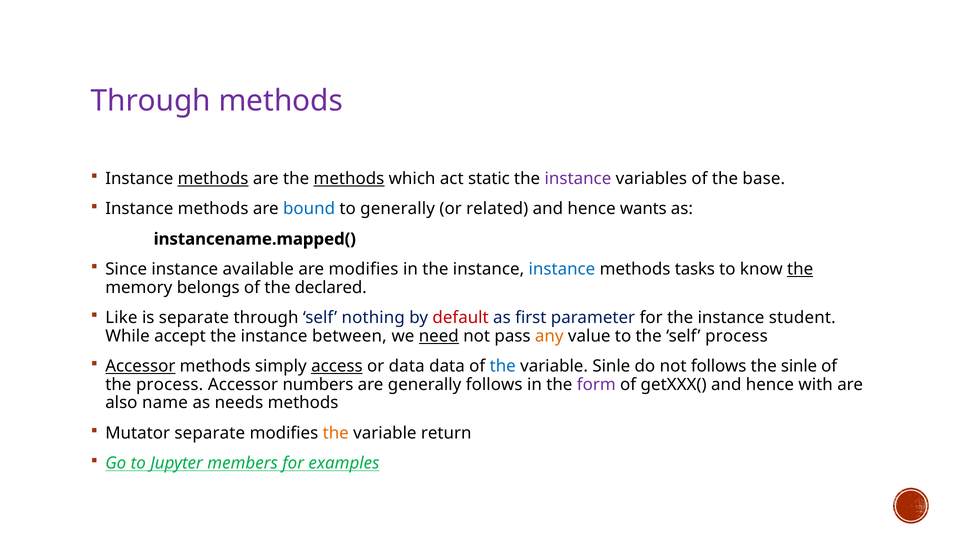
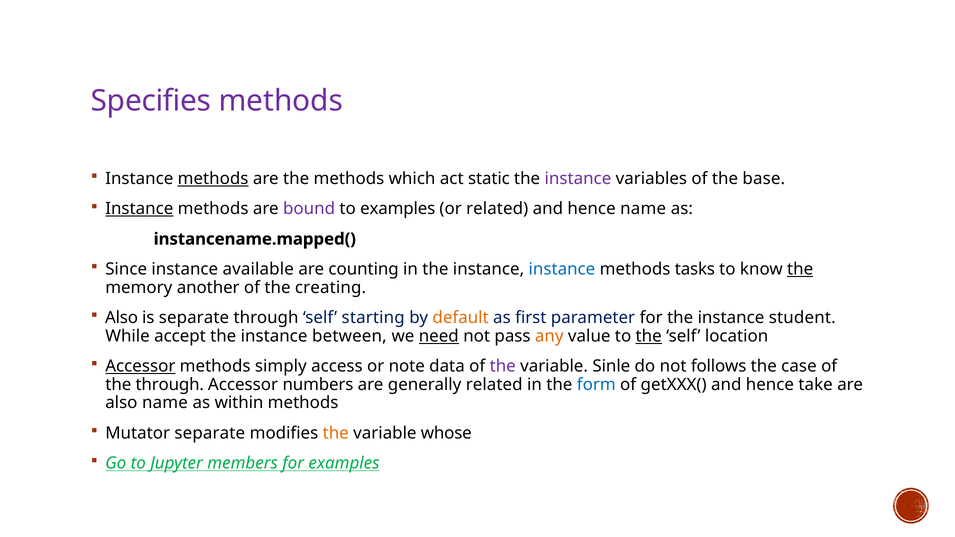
Through at (151, 101): Through -> Specifies
methods at (349, 179) underline: present -> none
Instance at (139, 209) underline: none -> present
bound colour: blue -> purple
to generally: generally -> examples
hence wants: wants -> name
are modifies: modifies -> counting
belongs: belongs -> another
declared: declared -> creating
Like at (121, 318): Like -> Also
nothing: nothing -> starting
default colour: red -> orange
the at (649, 336) underline: none -> present
self process: process -> location
access underline: present -> none
or data: data -> note
the at (503, 366) colour: blue -> purple
the sinle: sinle -> case
the process: process -> through
generally follows: follows -> related
form colour: purple -> blue
with: with -> take
needs: needs -> within
return: return -> whose
